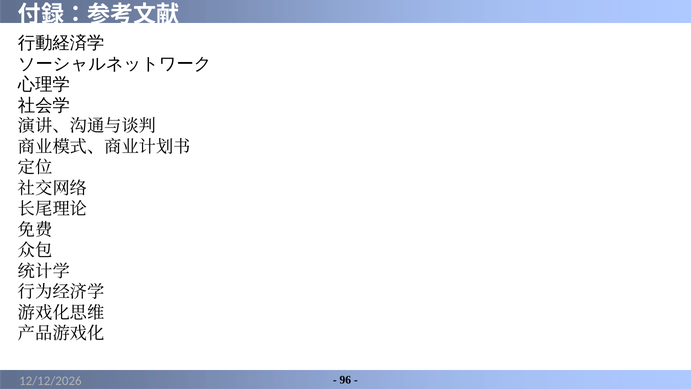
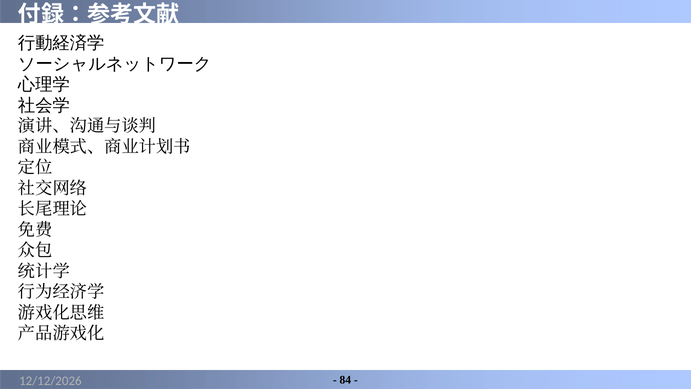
96: 96 -> 84
